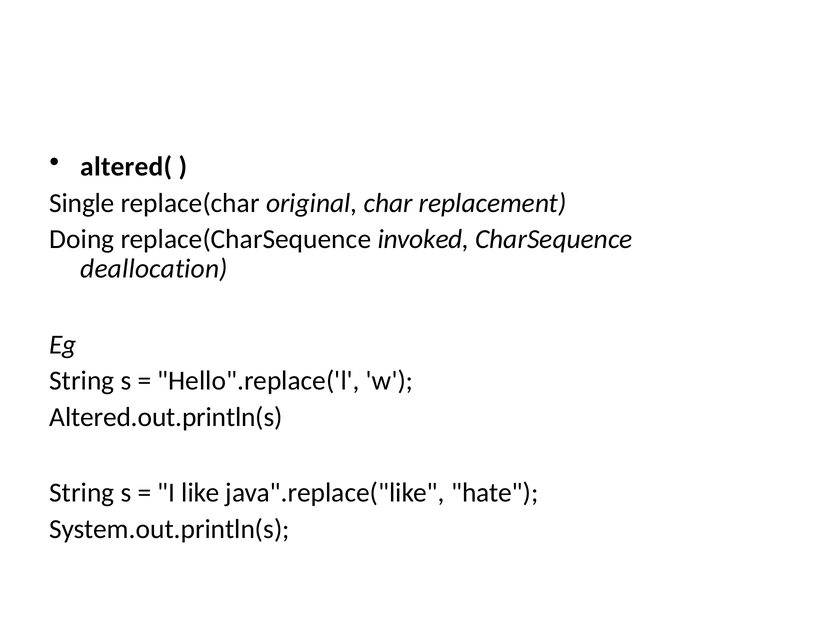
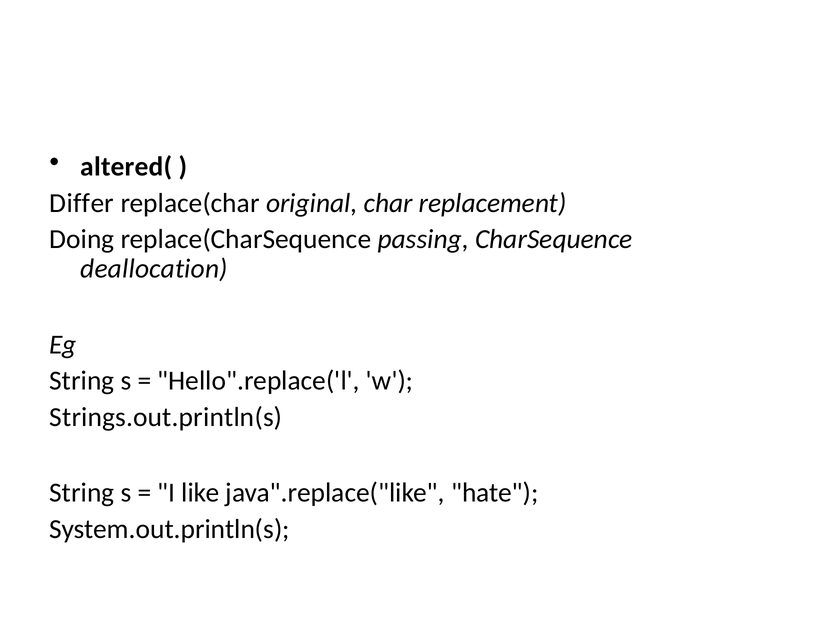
Single: Single -> Differ
invoked: invoked -> passing
Altered.out.println(s: Altered.out.println(s -> Strings.out.println(s
